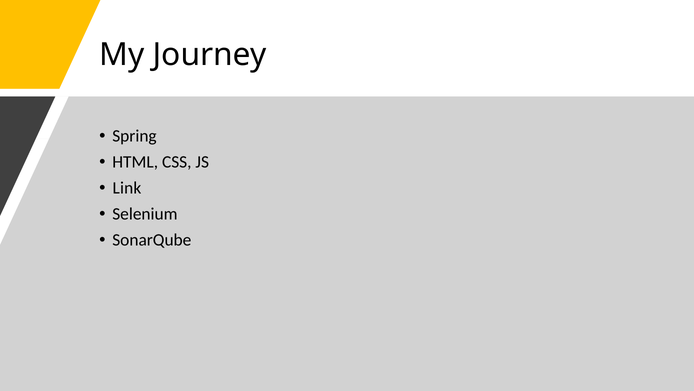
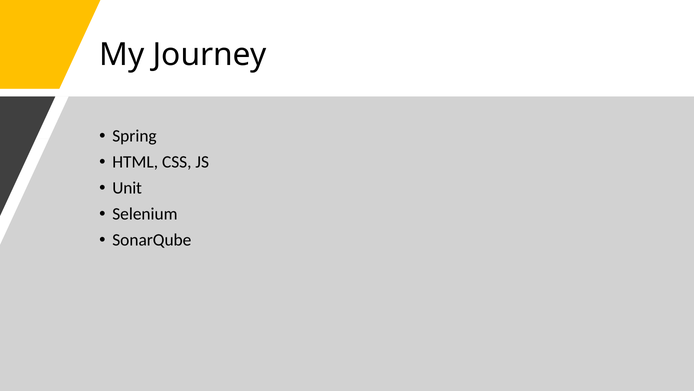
Link: Link -> Unit
